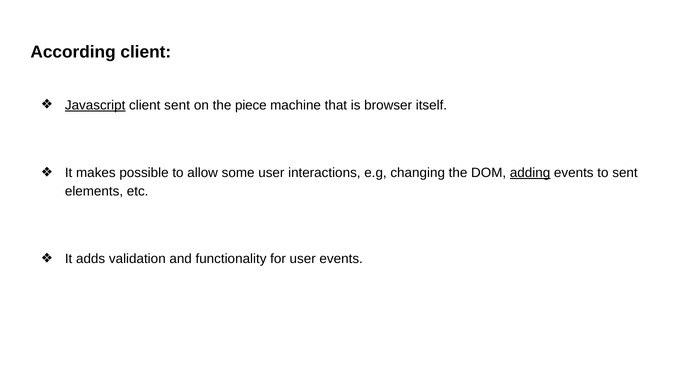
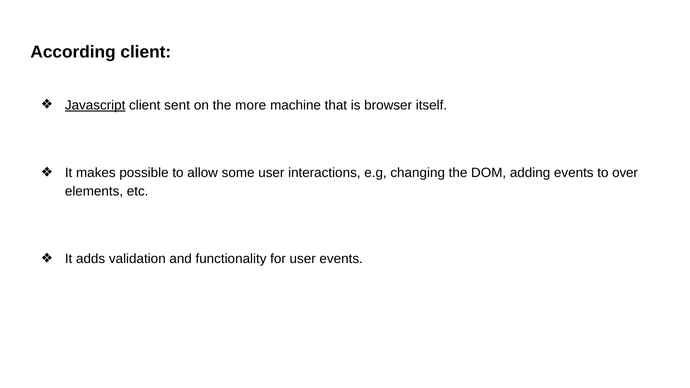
piece: piece -> more
adding underline: present -> none
to sent: sent -> over
